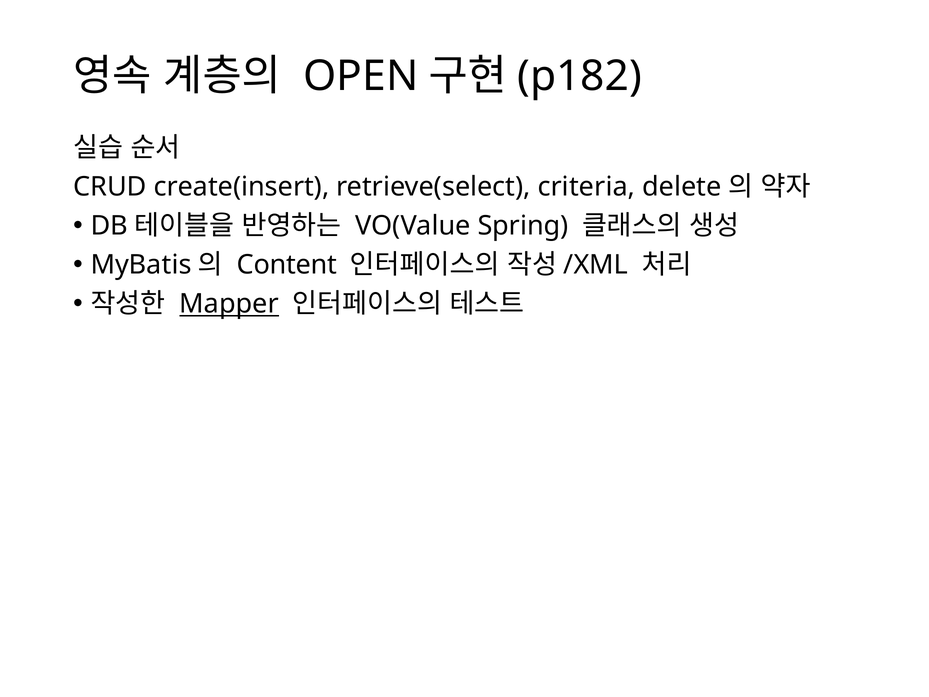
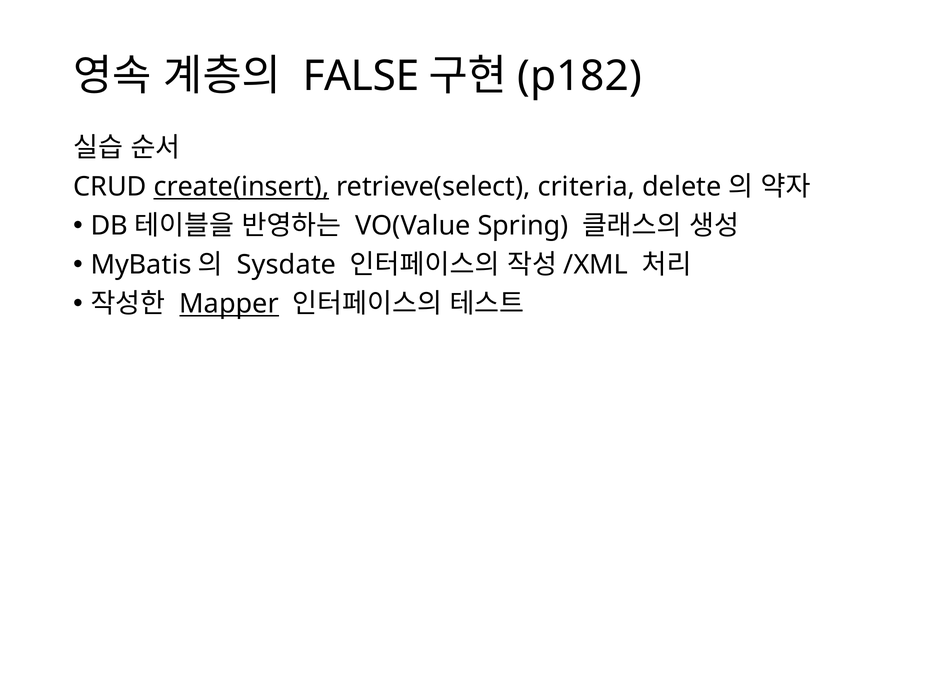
OPEN: OPEN -> FALSE
create(insert underline: none -> present
Content: Content -> Sysdate
